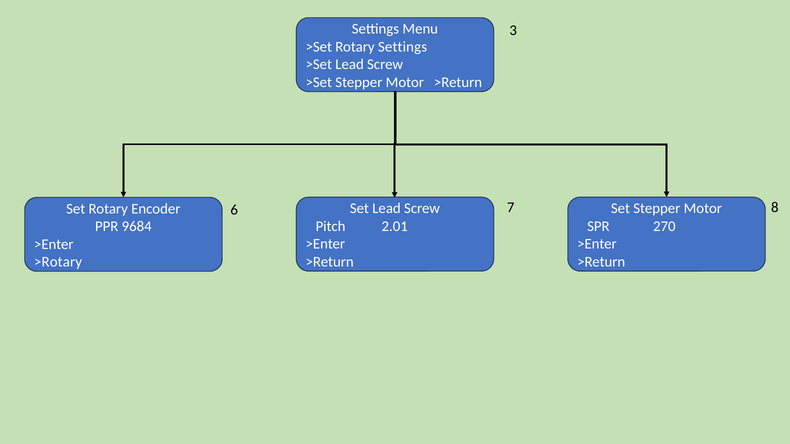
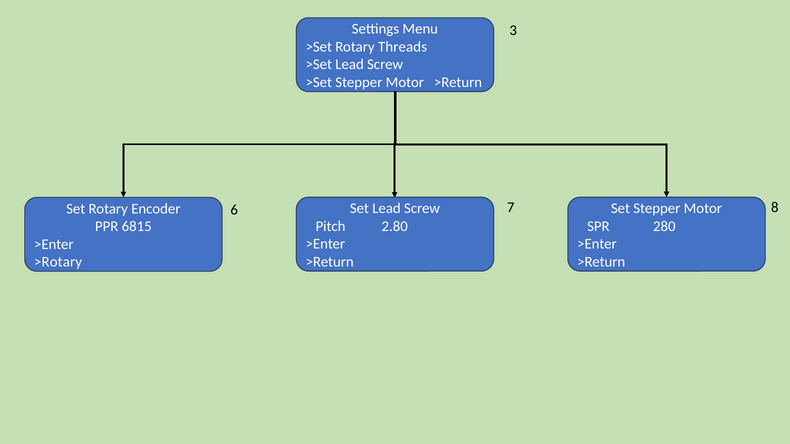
Rotary Settings: Settings -> Threads
2.01: 2.01 -> 2.80
270: 270 -> 280
9684: 9684 -> 6815
